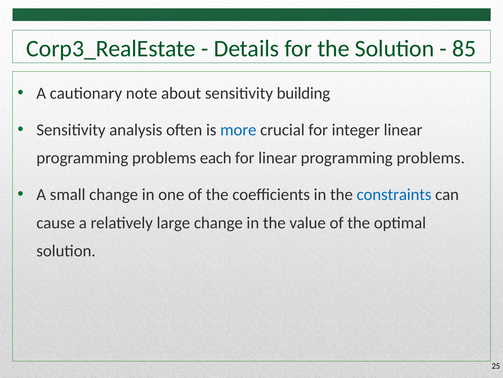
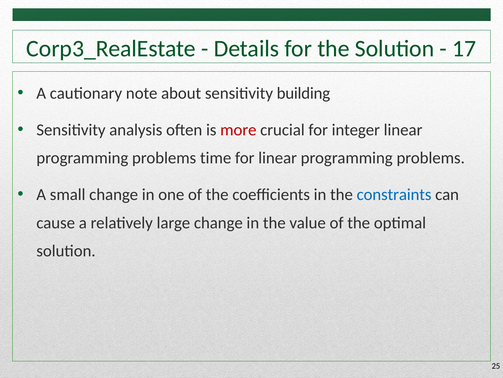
85: 85 -> 17
more colour: blue -> red
each: each -> time
